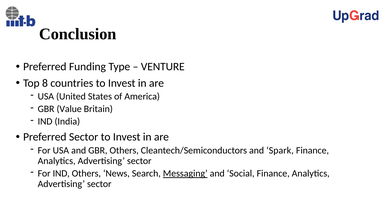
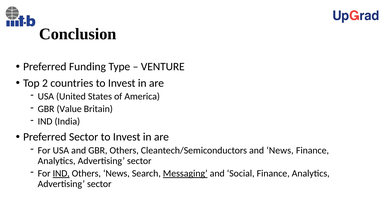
8: 8 -> 2
and Spark: Spark -> News
IND at (61, 173) underline: none -> present
